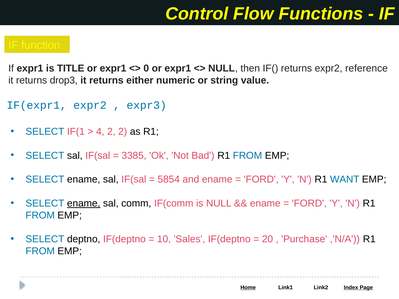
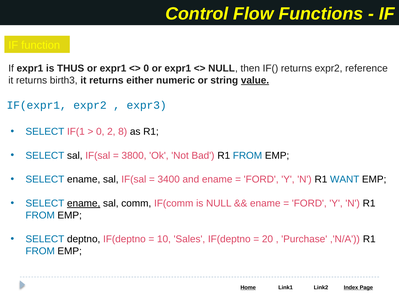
TITLE: TITLE -> THUS
drop3: drop3 -> birth3
value underline: none -> present
4 at (100, 132): 4 -> 0
2 2: 2 -> 8
3385: 3385 -> 3800
5854: 5854 -> 3400
